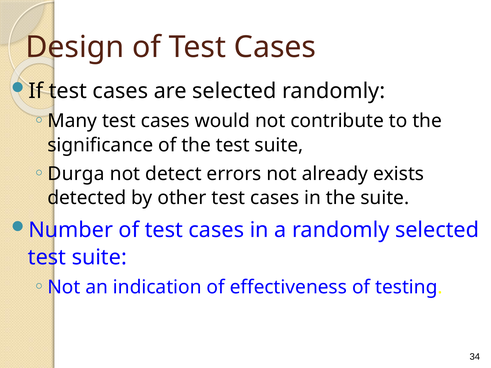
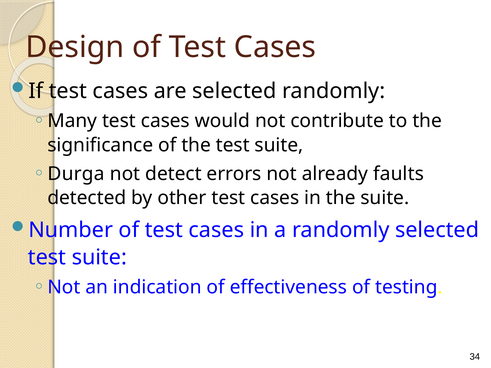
exists: exists -> faults
